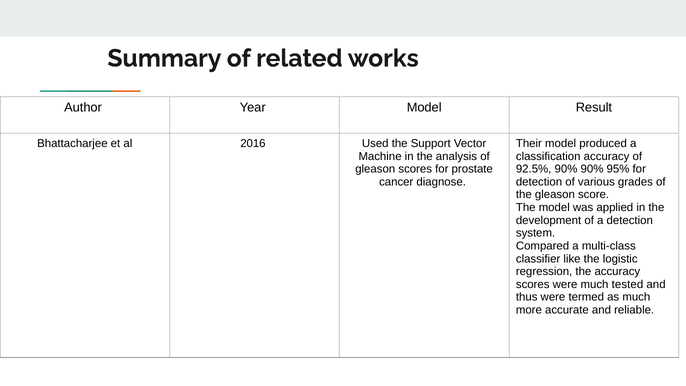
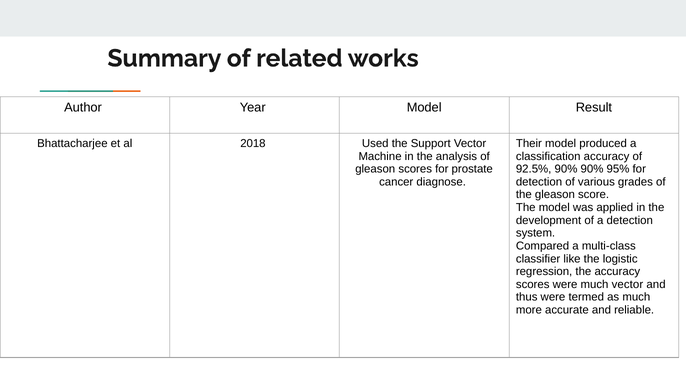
2016: 2016 -> 2018
much tested: tested -> vector
